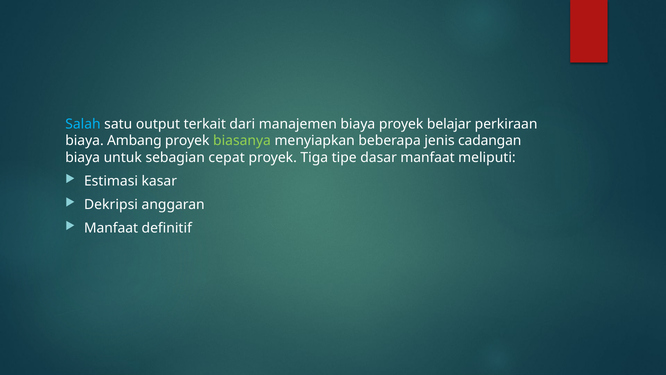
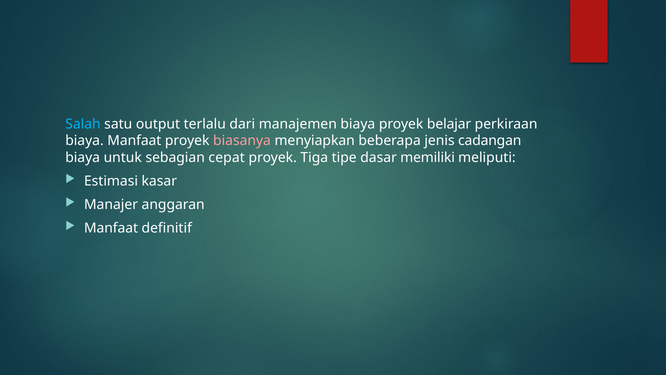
terkait: terkait -> terlalu
biaya Ambang: Ambang -> Manfaat
biasanya colour: light green -> pink
dasar manfaat: manfaat -> memiliki
Dekripsi: Dekripsi -> Manajer
